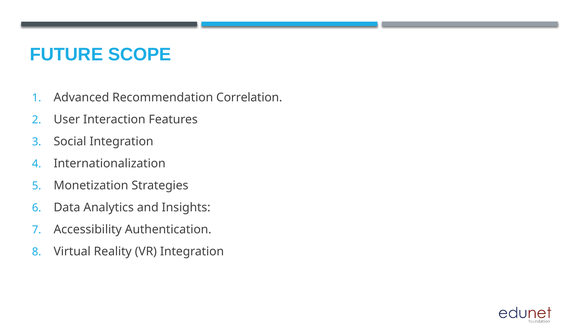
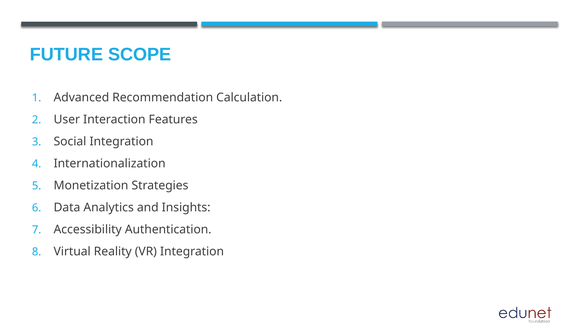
Correlation: Correlation -> Calculation
